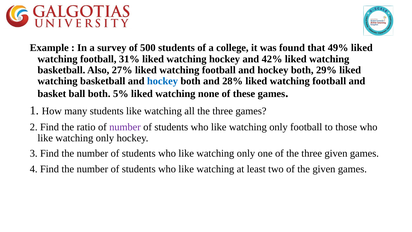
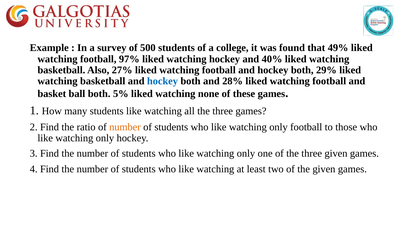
31%: 31% -> 97%
42%: 42% -> 40%
number at (125, 127) colour: purple -> orange
